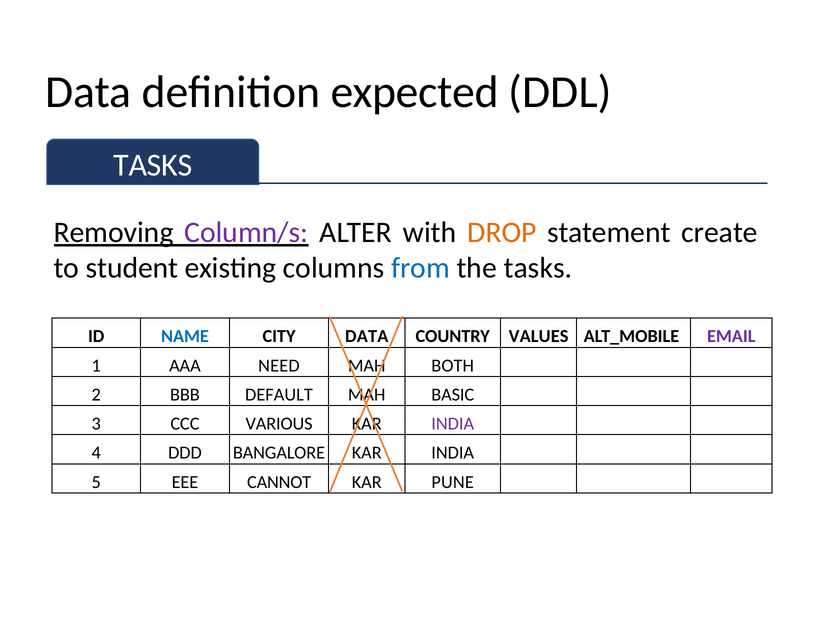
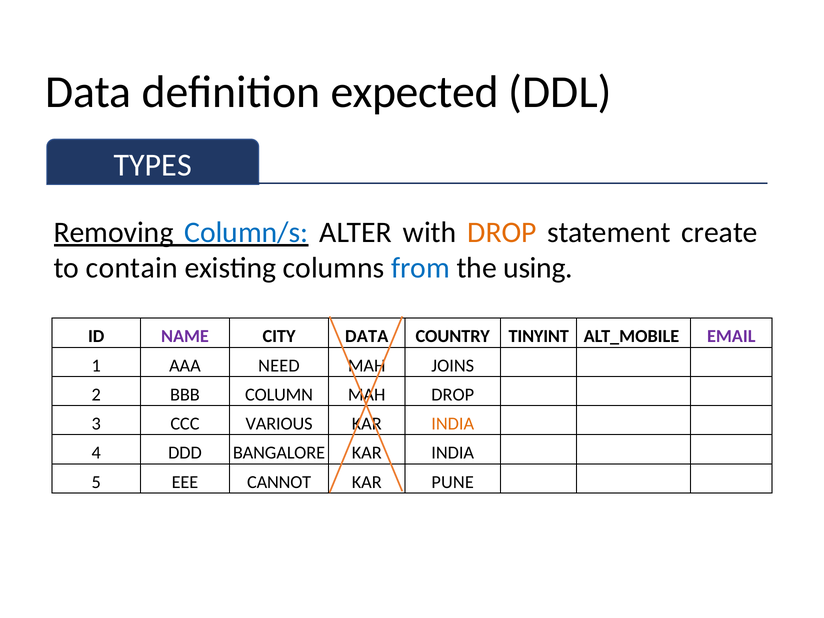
TASKS at (153, 165): TASKS -> TYPES
Column/s colour: purple -> blue
student: student -> contain
the tasks: tasks -> using
NAME colour: blue -> purple
VALUES: VALUES -> TINYINT
BOTH: BOTH -> JOINS
DEFAULT: DEFAULT -> COLUMN
MAH BASIC: BASIC -> DROP
INDIA at (453, 424) colour: purple -> orange
